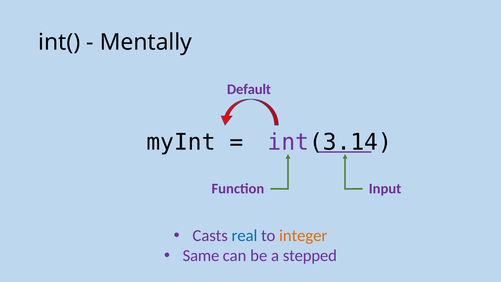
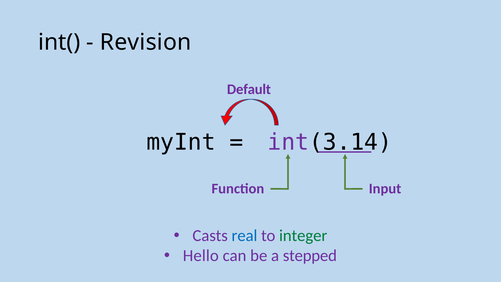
Mentally: Mentally -> Revision
integer colour: orange -> green
Same: Same -> Hello
